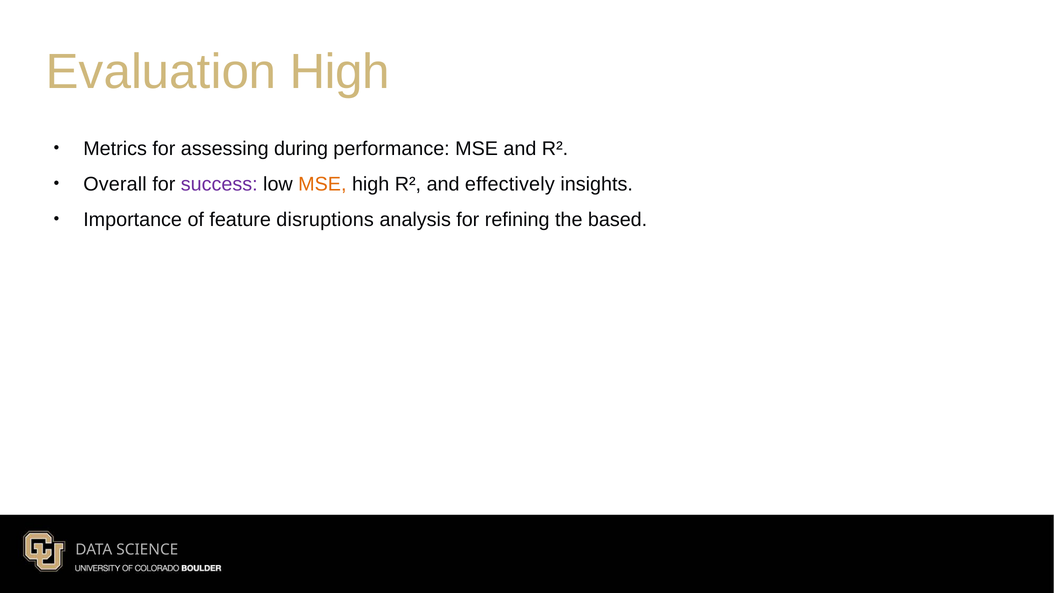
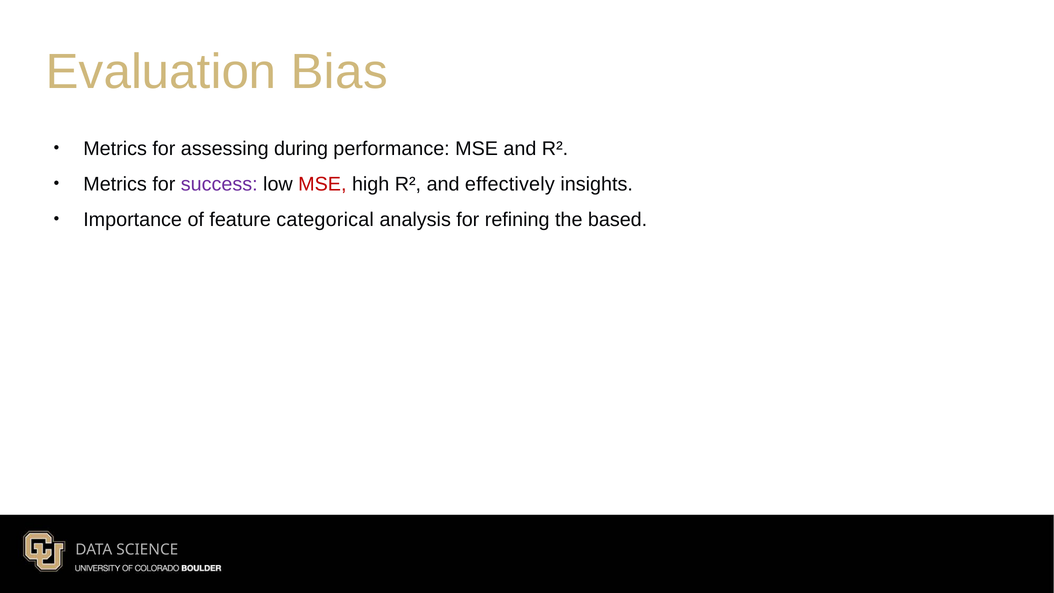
Evaluation High: High -> Bias
Overall at (115, 184): Overall -> Metrics
MSE at (322, 184) colour: orange -> red
disruptions: disruptions -> categorical
